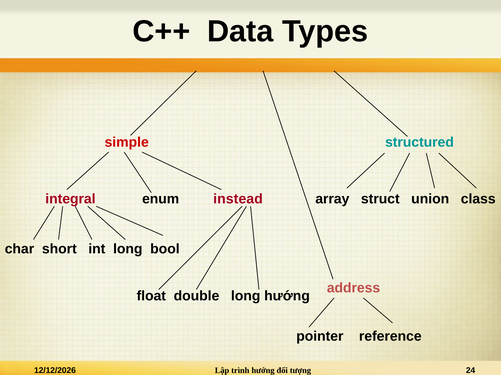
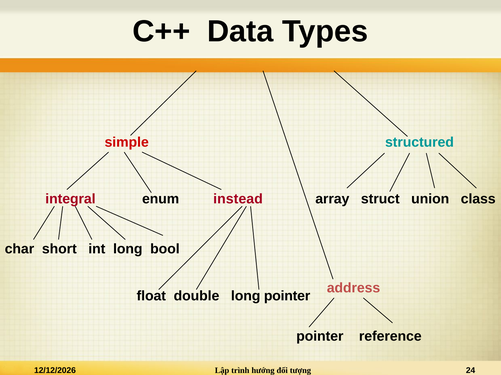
long hướng: hướng -> pointer
